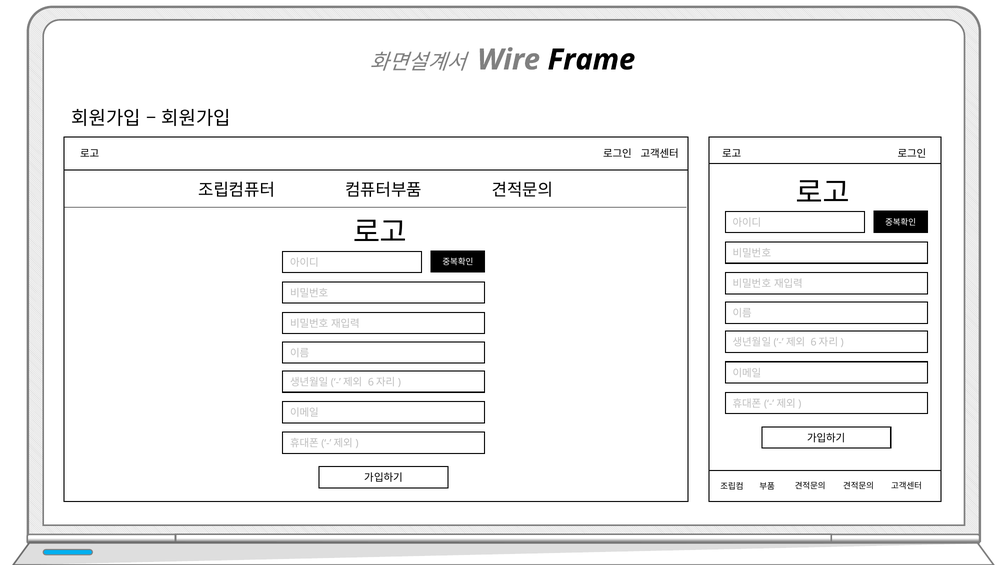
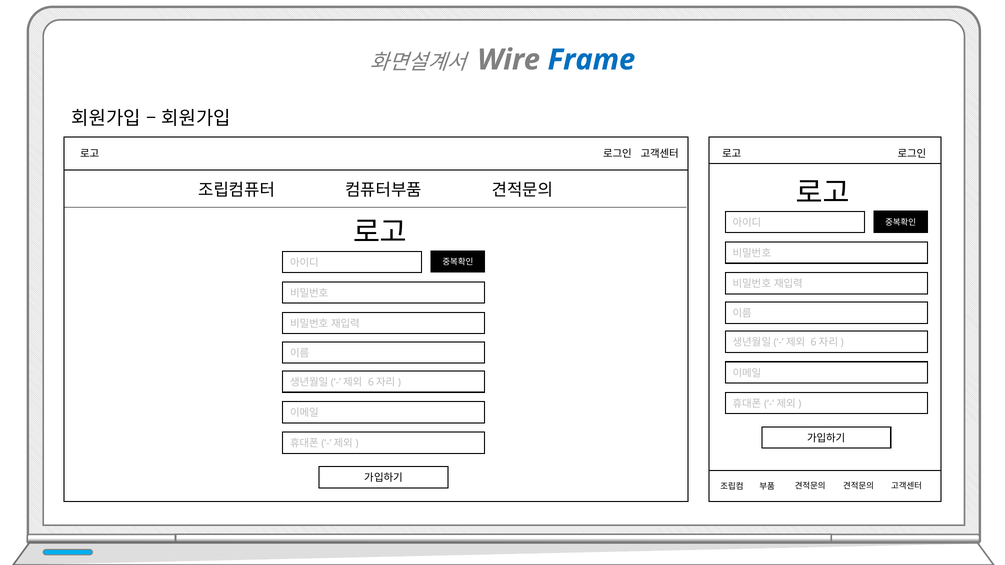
Frame colour: black -> blue
